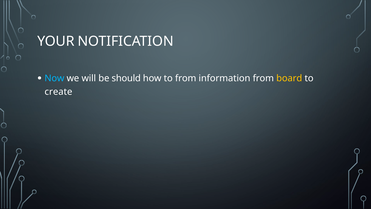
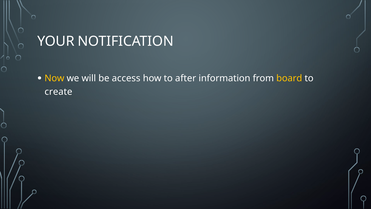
Now colour: light blue -> yellow
should: should -> access
to from: from -> after
